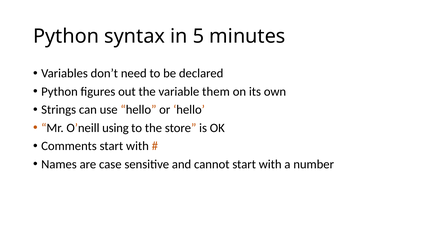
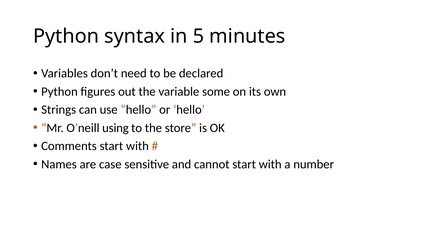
them: them -> some
